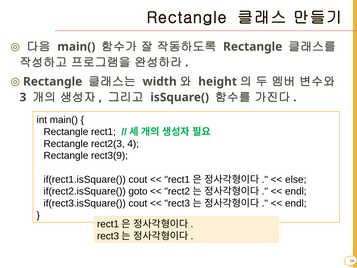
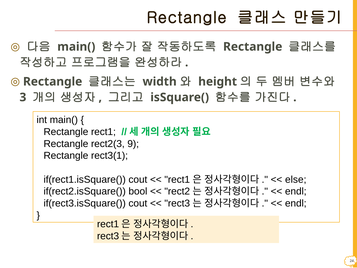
4: 4 -> 9
rect3(9: rect3(9 -> rect3(1
goto: goto -> bool
